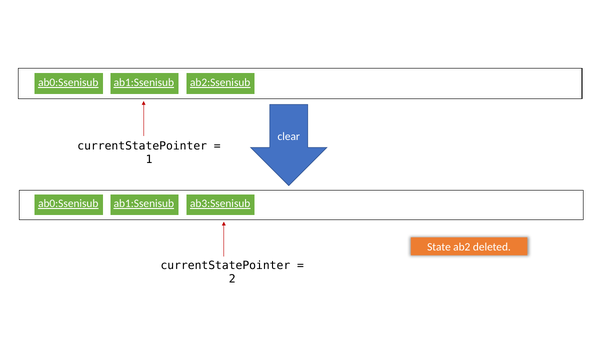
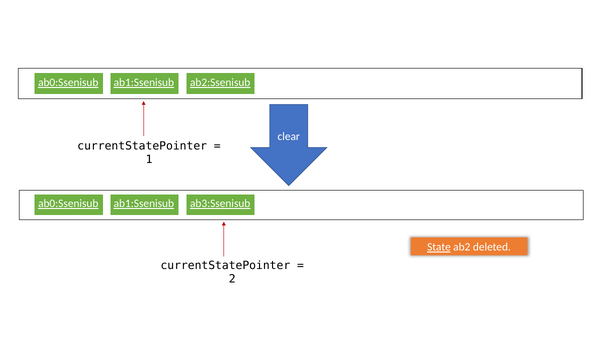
State underline: none -> present
